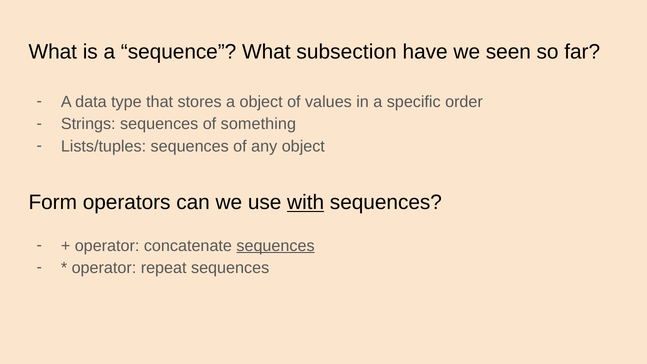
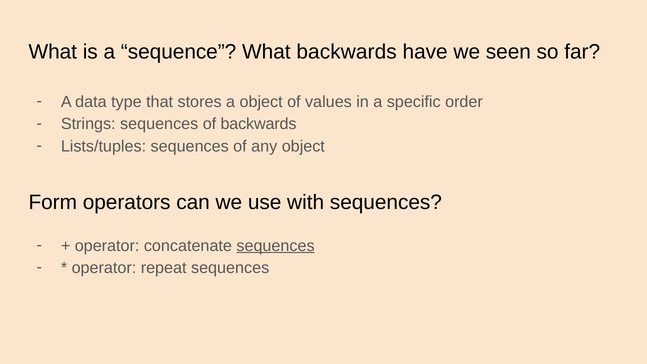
What subsection: subsection -> backwards
of something: something -> backwards
with underline: present -> none
